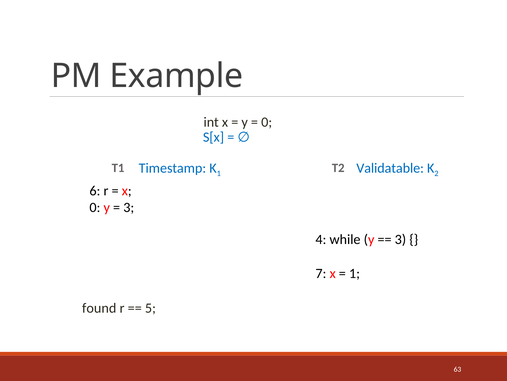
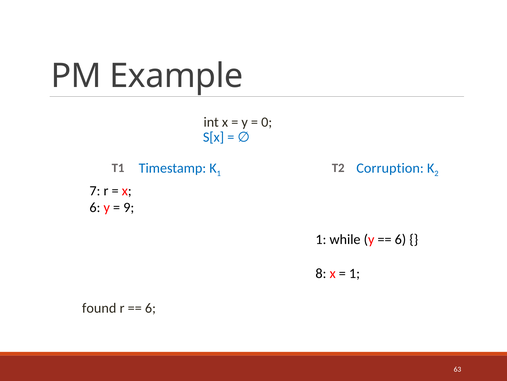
Validatable: Validatable -> Corruption
6: 6 -> 7
0 at (95, 207): 0 -> 6
3 at (129, 207): 3 -> 9
4 at (321, 239): 4 -> 1
3 at (400, 239): 3 -> 6
7: 7 -> 8
5 at (150, 308): 5 -> 6
